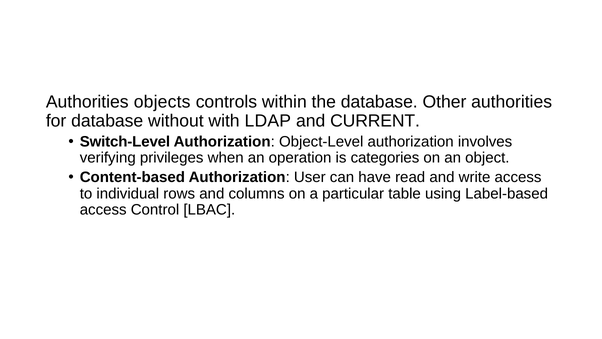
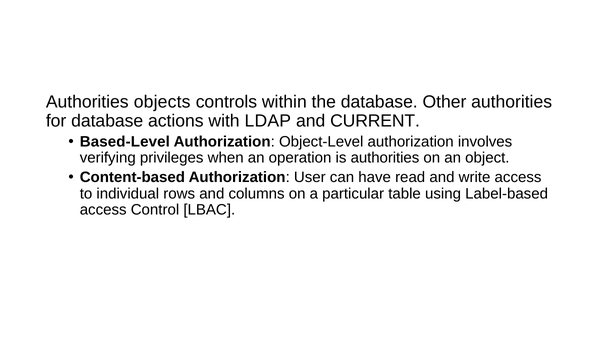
without: without -> actions
Switch-Level: Switch-Level -> Based-Level
is categories: categories -> authorities
